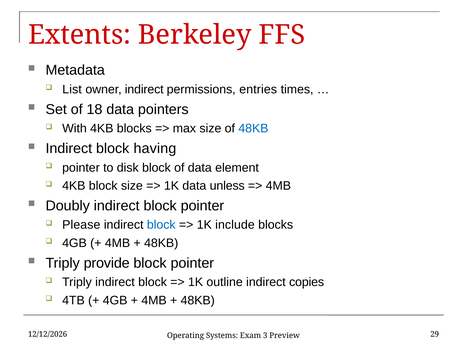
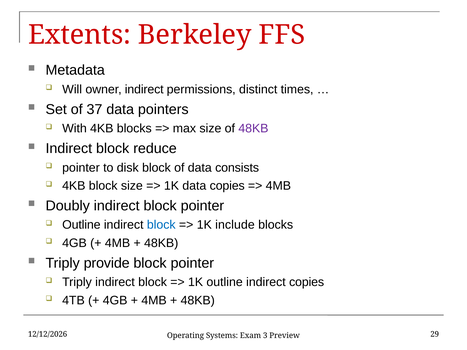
List: List -> Will
entries: entries -> distinct
18: 18 -> 37
48KB at (253, 129) colour: blue -> purple
having: having -> reduce
element: element -> consists
data unless: unless -> copies
Please at (81, 225): Please -> Outline
